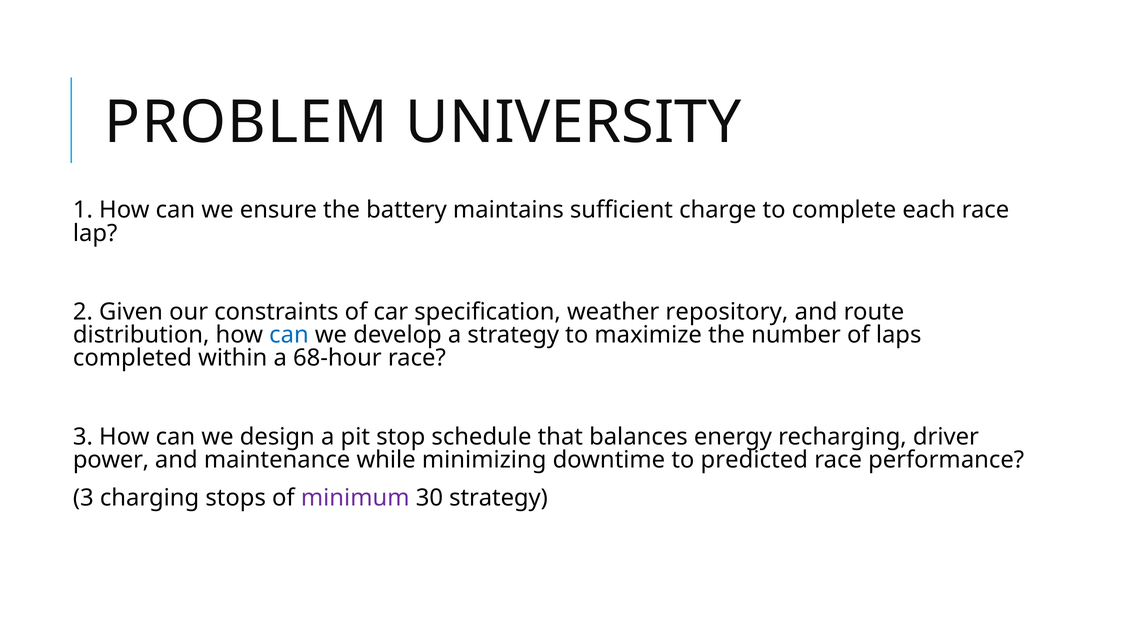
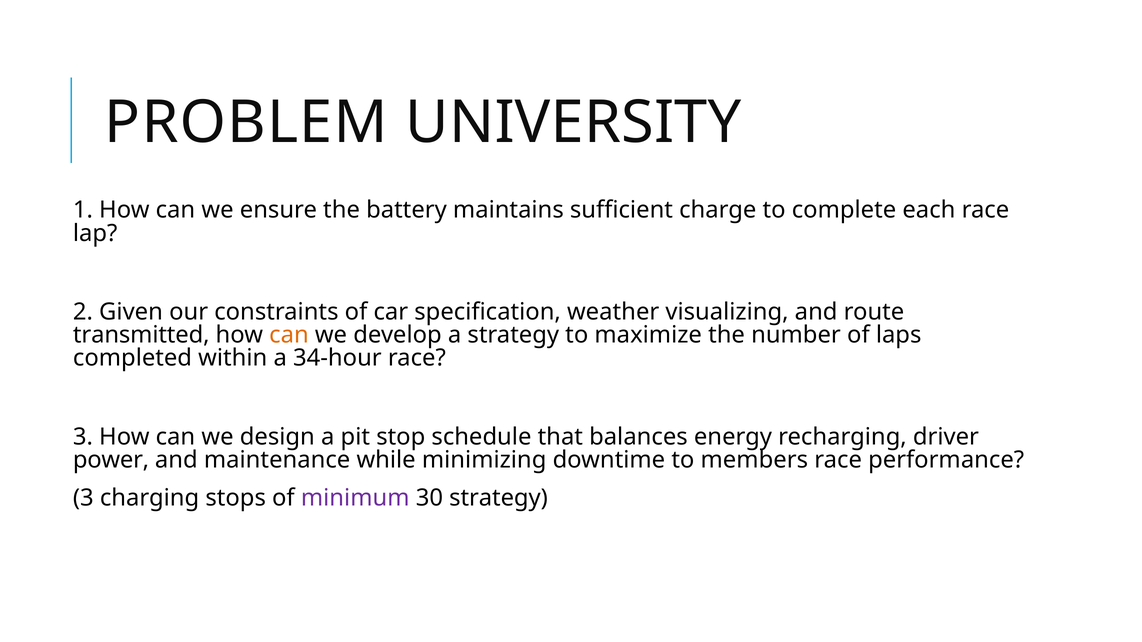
repository: repository -> visualizing
distribution: distribution -> transmitted
can at (289, 335) colour: blue -> orange
68-hour: 68-hour -> 34-hour
predicted: predicted -> members
